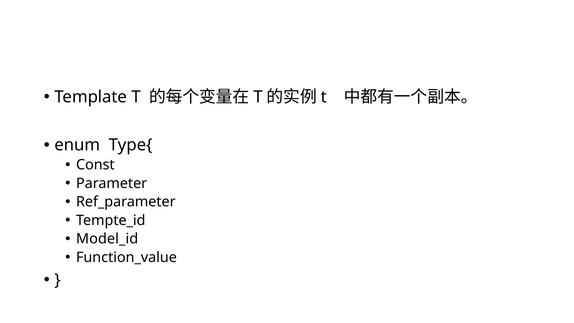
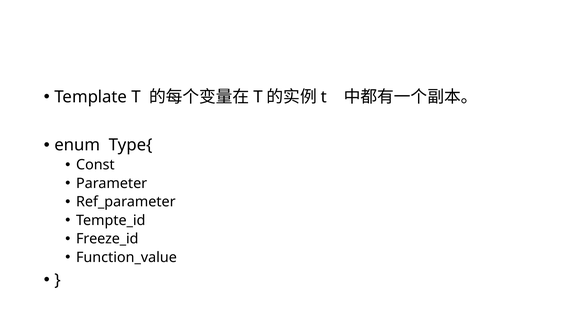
Model_id: Model_id -> Freeze_id
